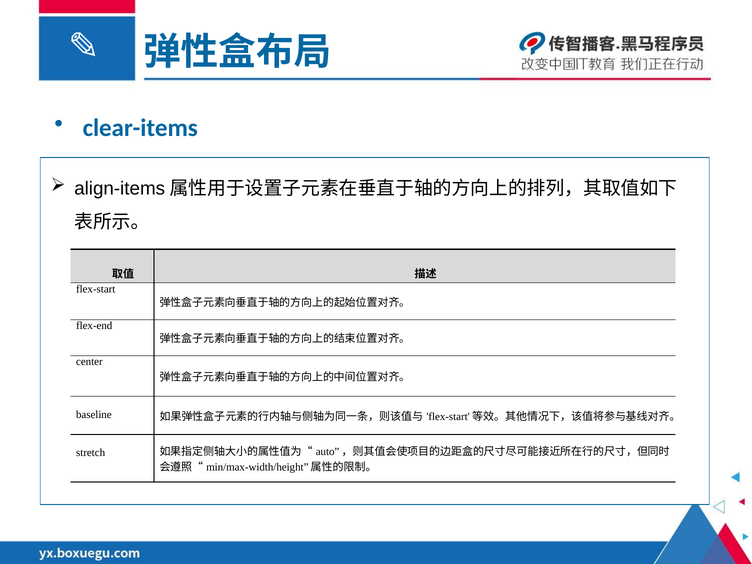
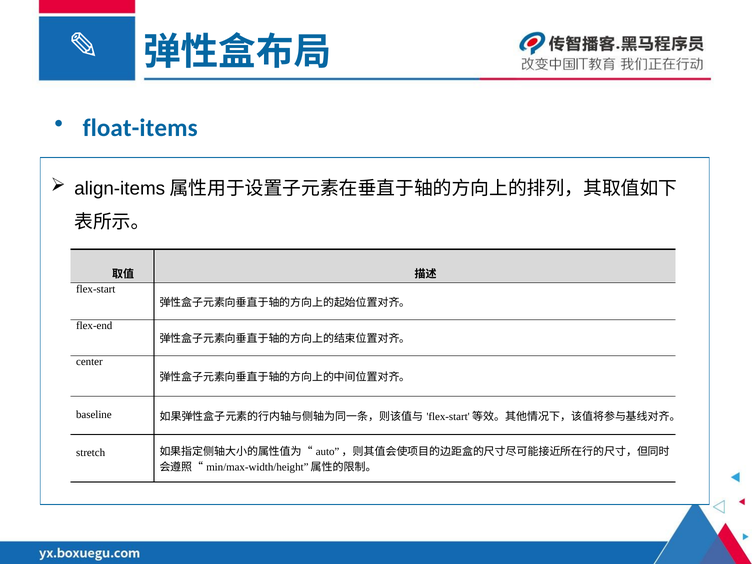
clear-items: clear-items -> float-items
